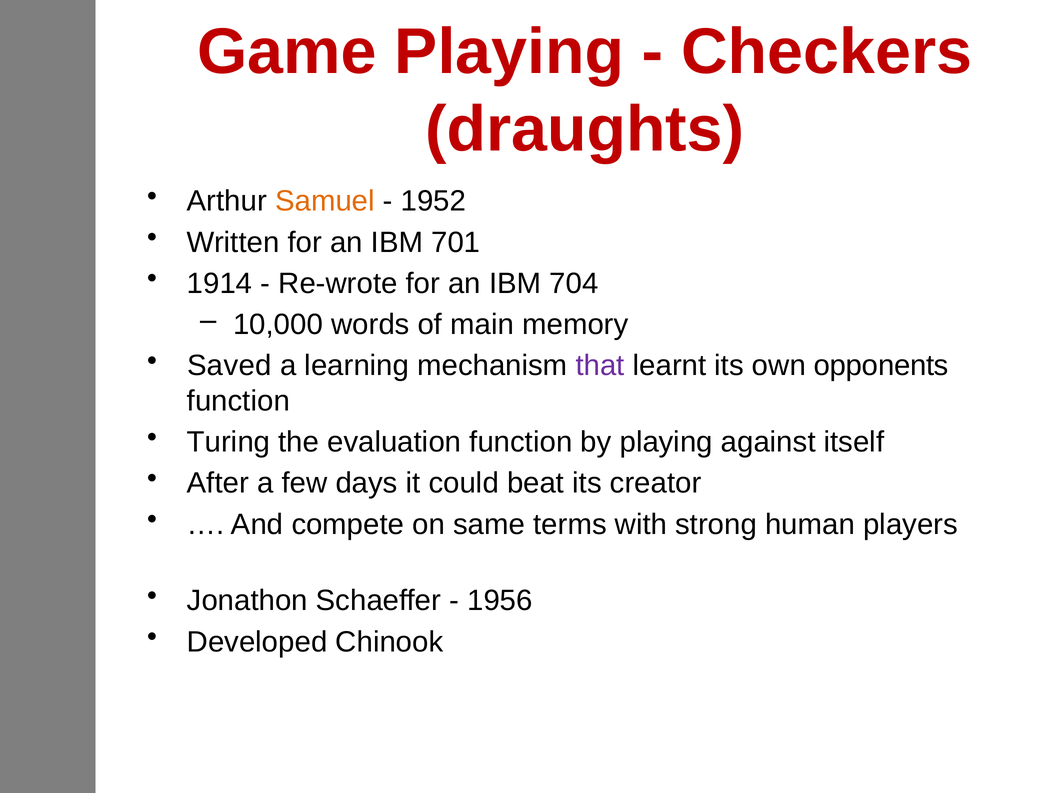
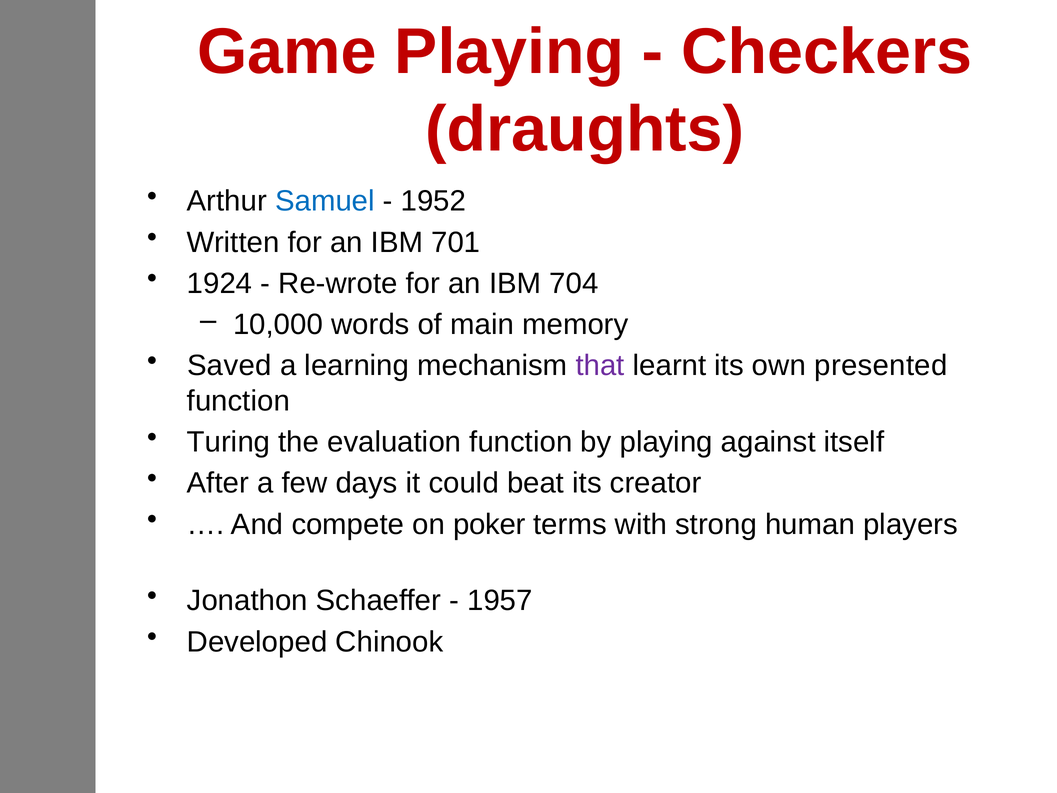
Samuel colour: orange -> blue
1914: 1914 -> 1924
opponents: opponents -> presented
same: same -> poker
1956: 1956 -> 1957
